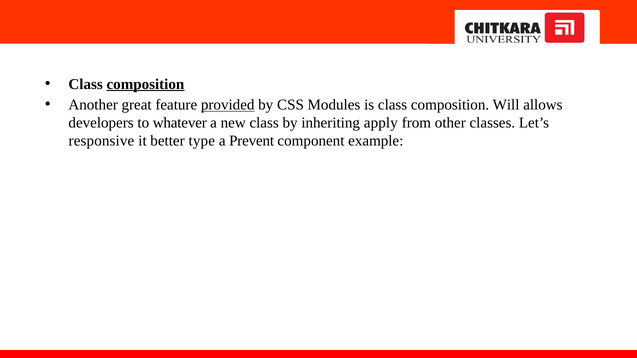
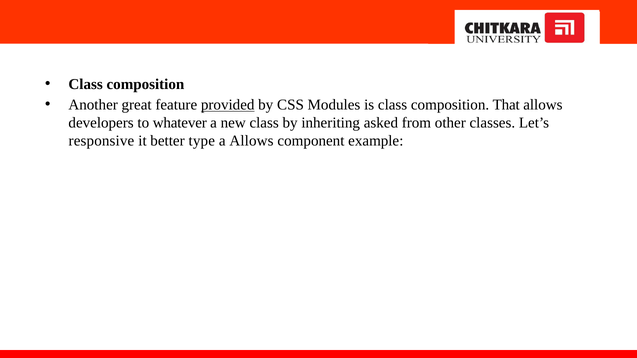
composition at (145, 84) underline: present -> none
Will: Will -> That
apply: apply -> asked
a Prevent: Prevent -> Allows
